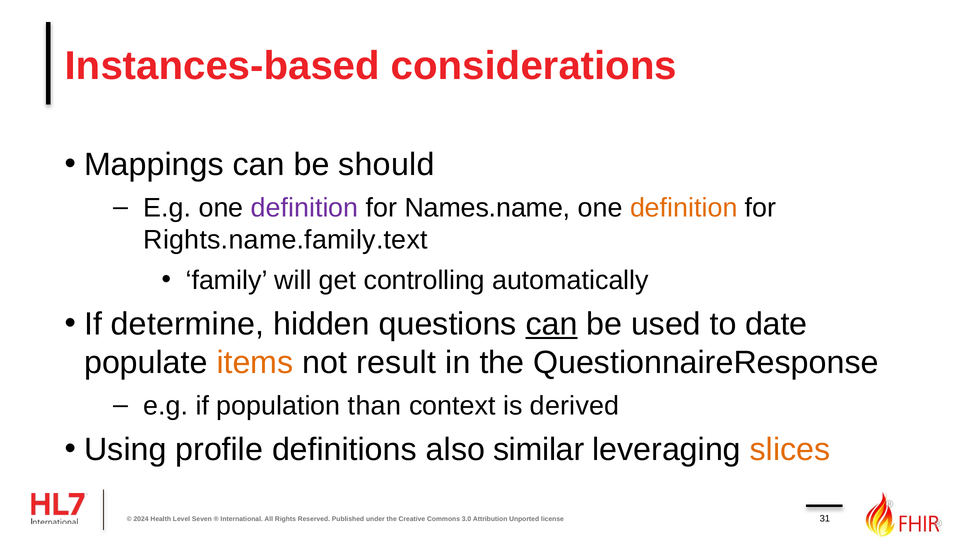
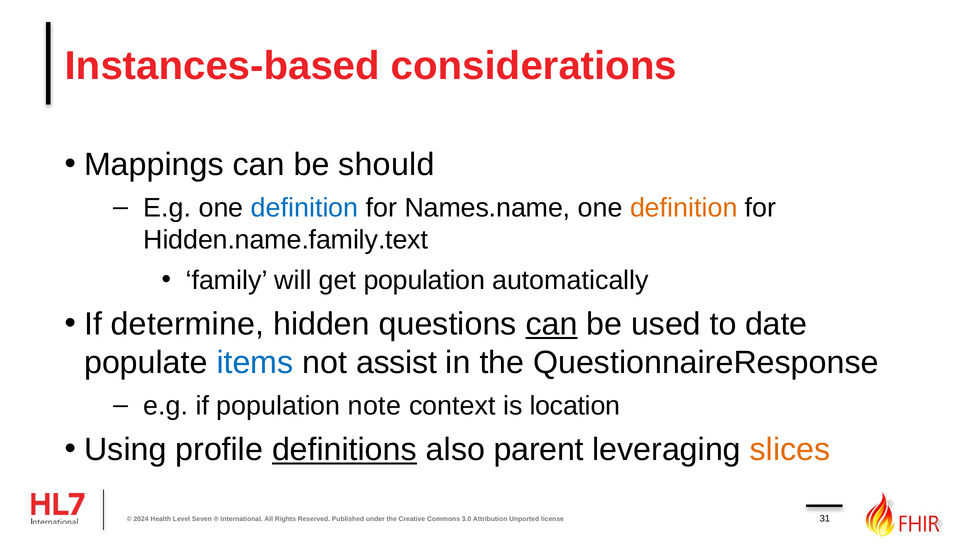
definition at (305, 208) colour: purple -> blue
Rights.name.family.text: Rights.name.family.text -> Hidden.name.family.text
get controlling: controlling -> population
items colour: orange -> blue
result: result -> assist
than: than -> note
derived: derived -> location
definitions underline: none -> present
similar: similar -> parent
